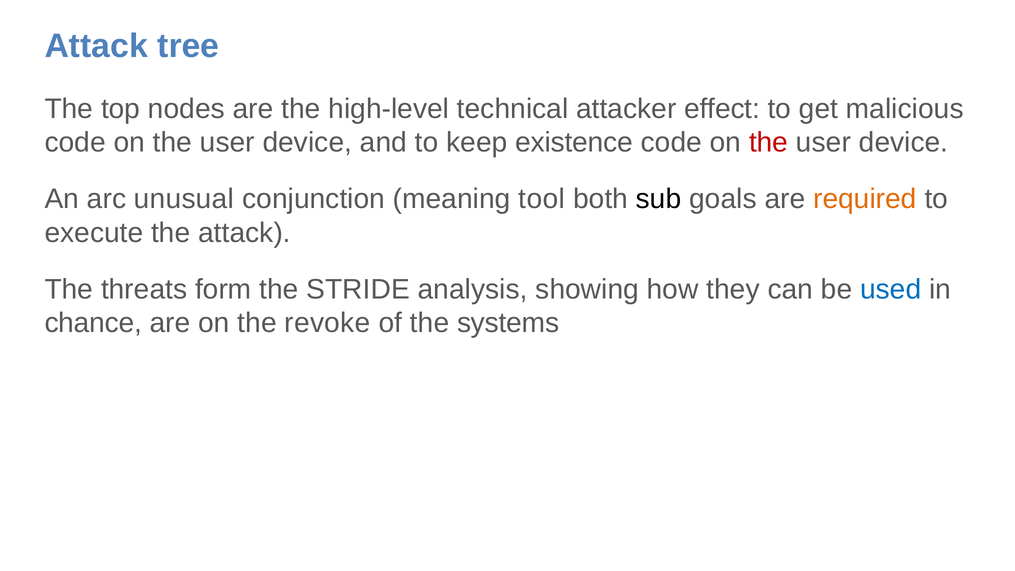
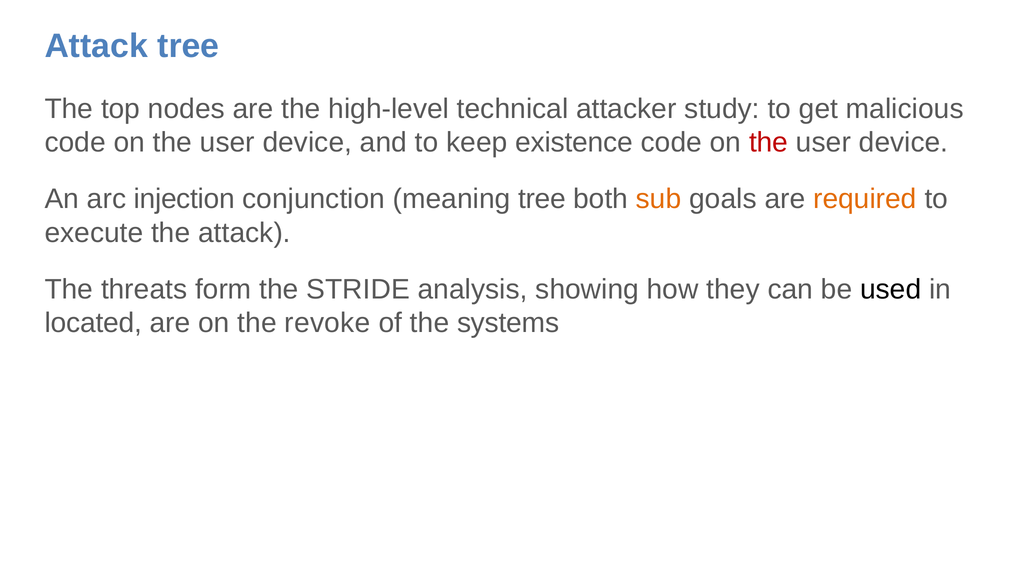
effect: effect -> study
unusual: unusual -> injection
meaning tool: tool -> tree
sub colour: black -> orange
used colour: blue -> black
chance: chance -> located
